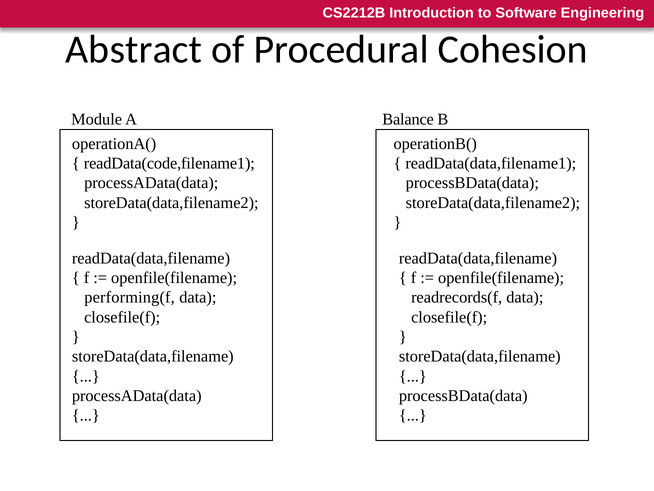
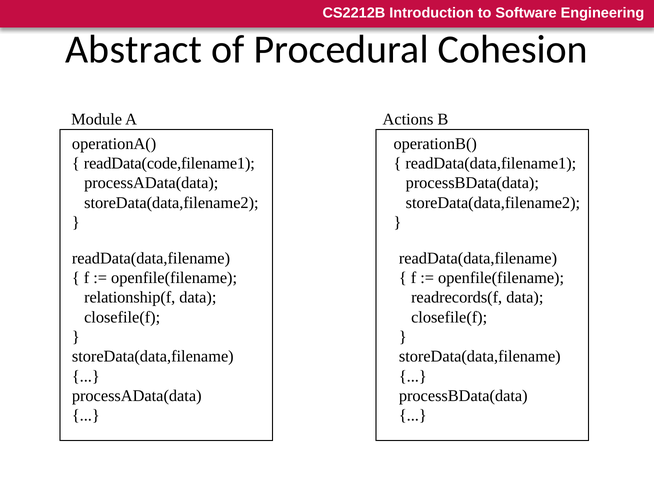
Balance: Balance -> Actions
performing(f: performing(f -> relationship(f
